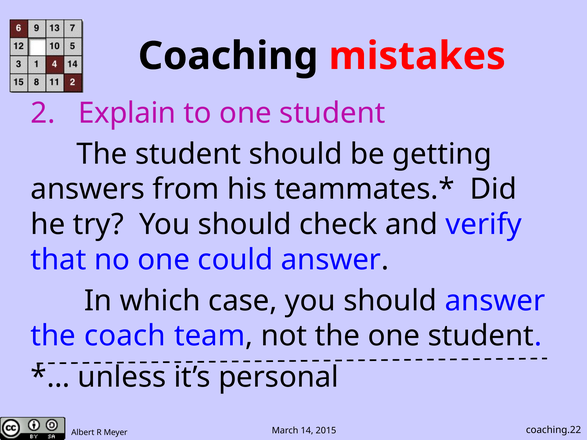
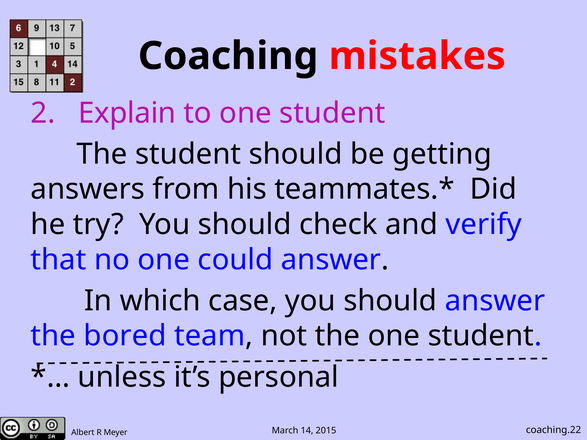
coach: coach -> bored
